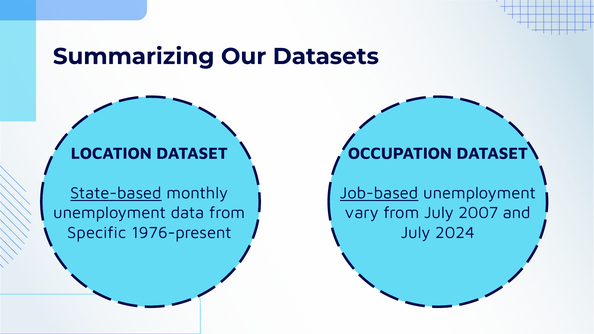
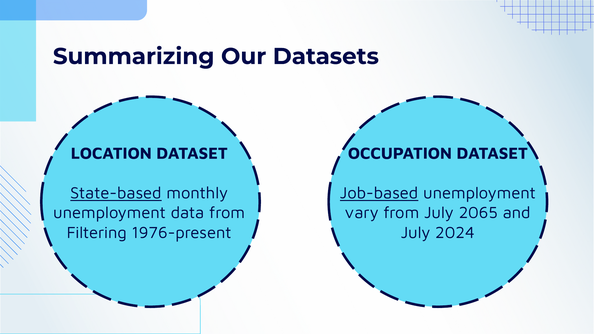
2007: 2007 -> 2065
Specific: Specific -> Filtering
